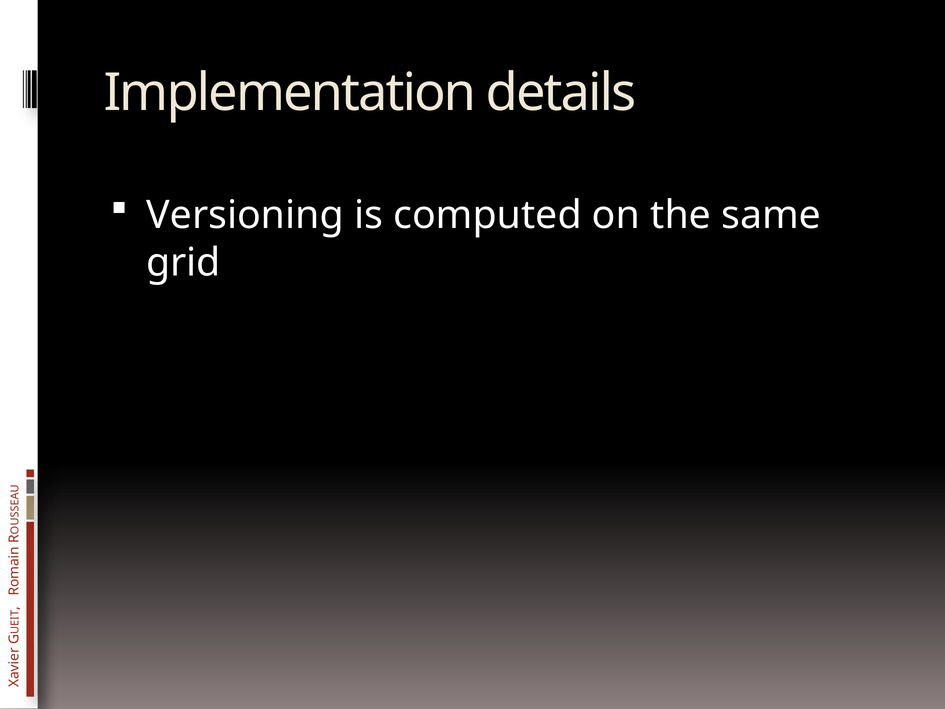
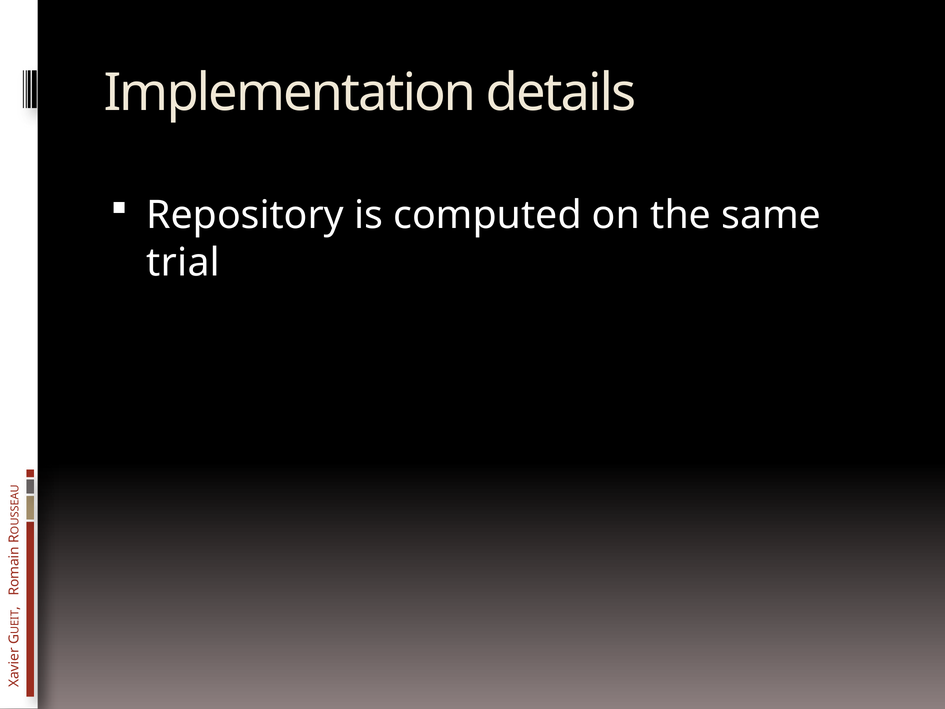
Versioning: Versioning -> Repository
grid: grid -> trial
